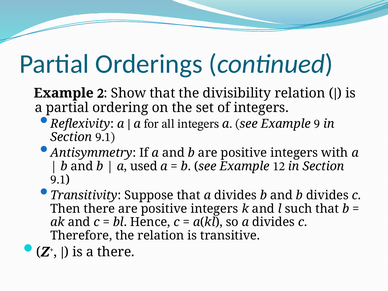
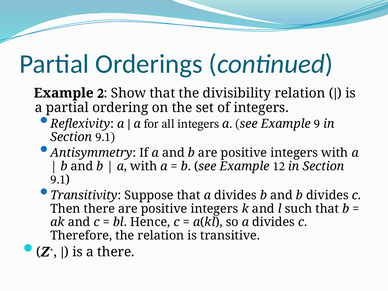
a used: used -> with
